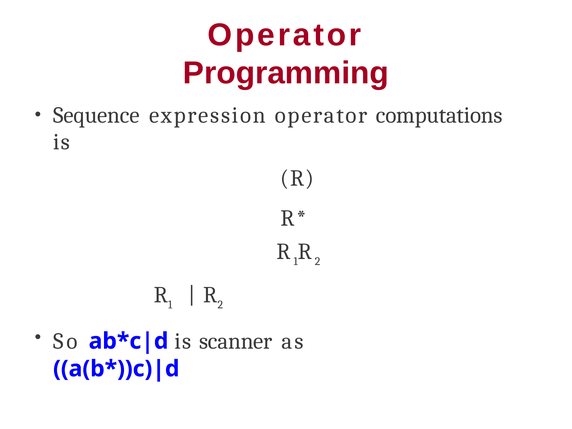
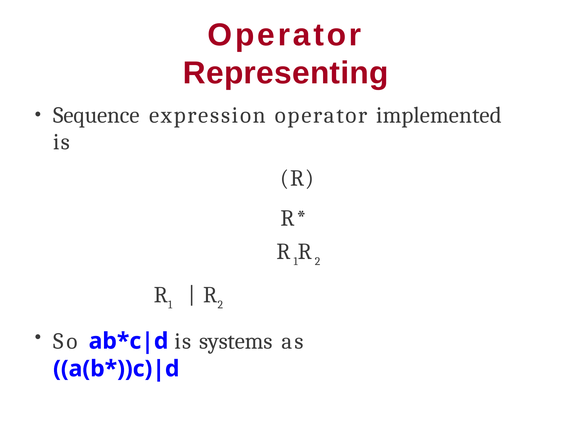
Programming: Programming -> Representing
computations: computations -> implemented
scanner: scanner -> systems
